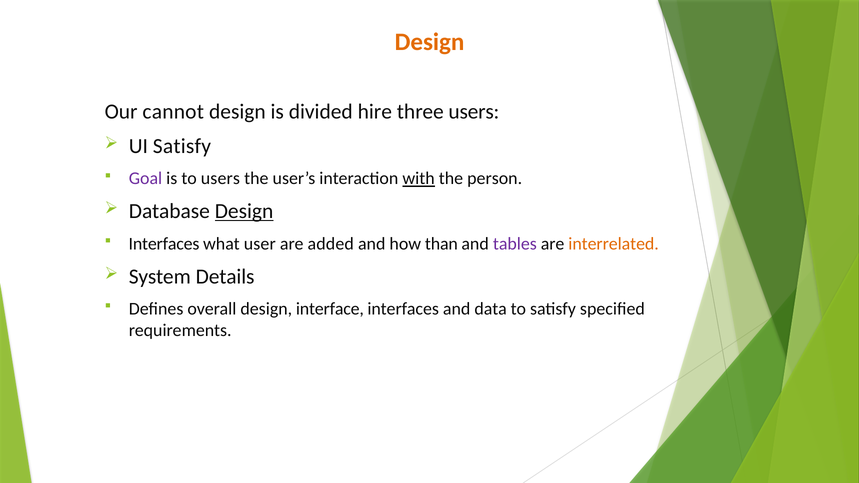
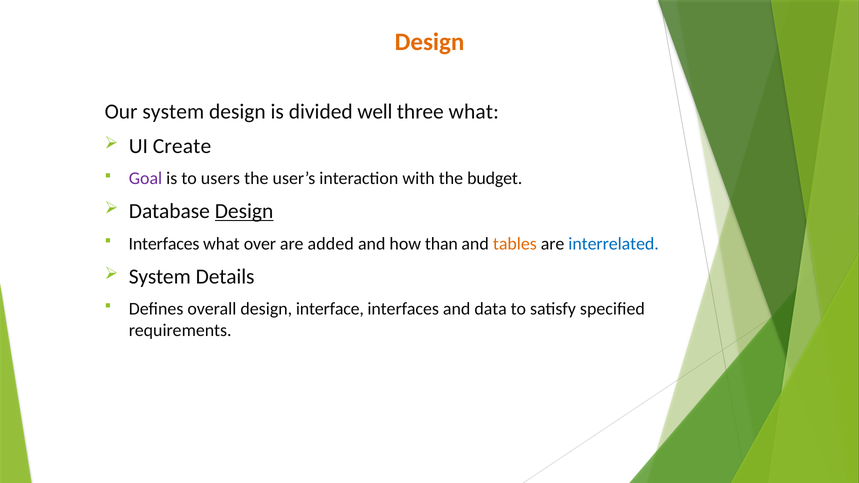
Our cannot: cannot -> system
hire: hire -> well
three users: users -> what
UI Satisfy: Satisfy -> Create
with underline: present -> none
person: person -> budget
user: user -> over
tables colour: purple -> orange
interrelated colour: orange -> blue
